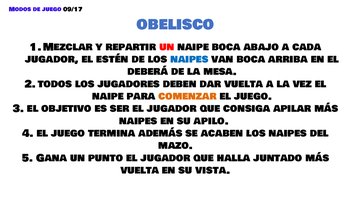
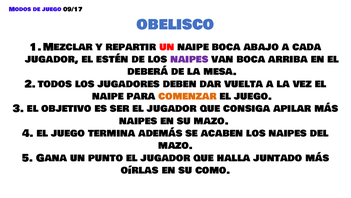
naipes at (189, 59) colour: blue -> purple
su apilo: apilo -> mazo
vuelta at (140, 170): vuelta -> oírlas
vista: vista -> como
